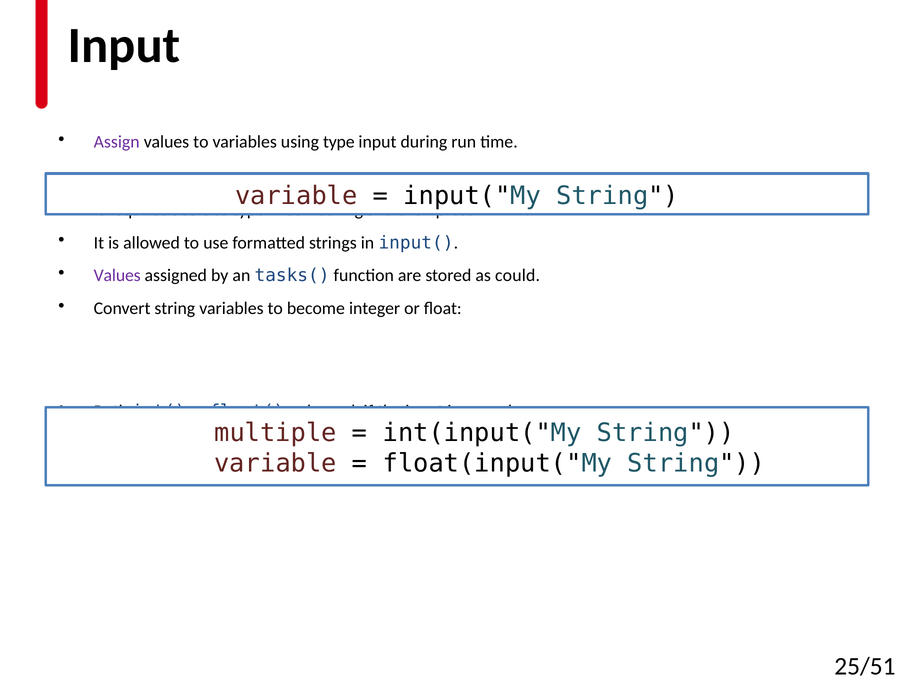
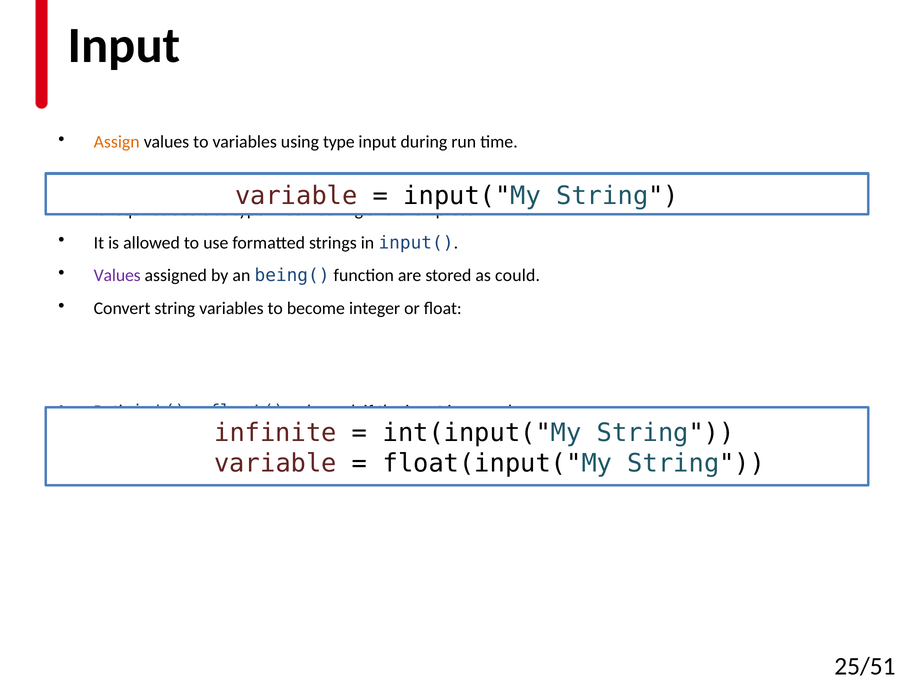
Assign colour: purple -> orange
tasks(: tasks( -> being(
multiple: multiple -> infinite
